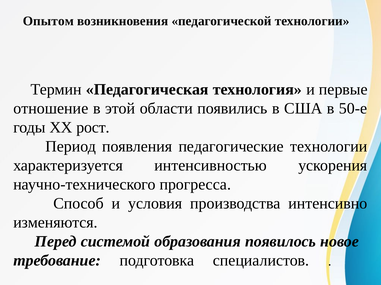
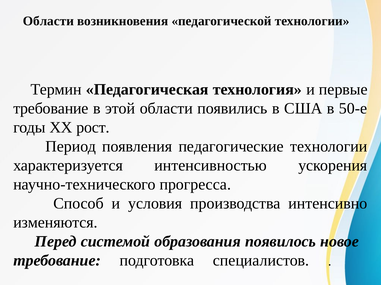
Опытом at (48, 21): Опытом -> Области
отношение at (51, 109): отношение -> требование
